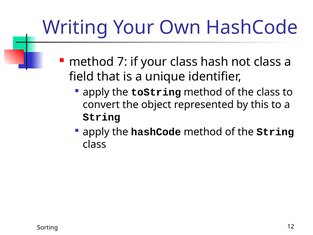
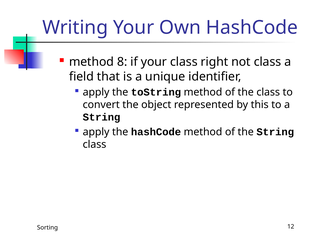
7: 7 -> 8
hash: hash -> right
